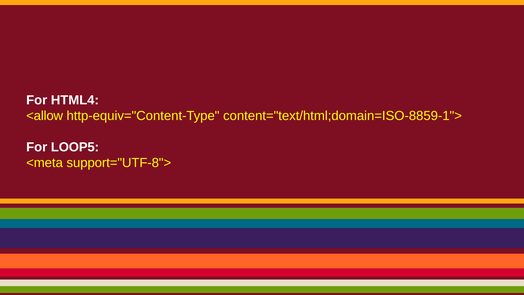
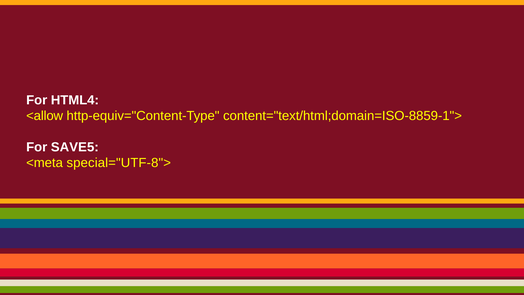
LOOP5: LOOP5 -> SAVE5
support="UTF-8">: support="UTF-8"> -> special="UTF-8">
